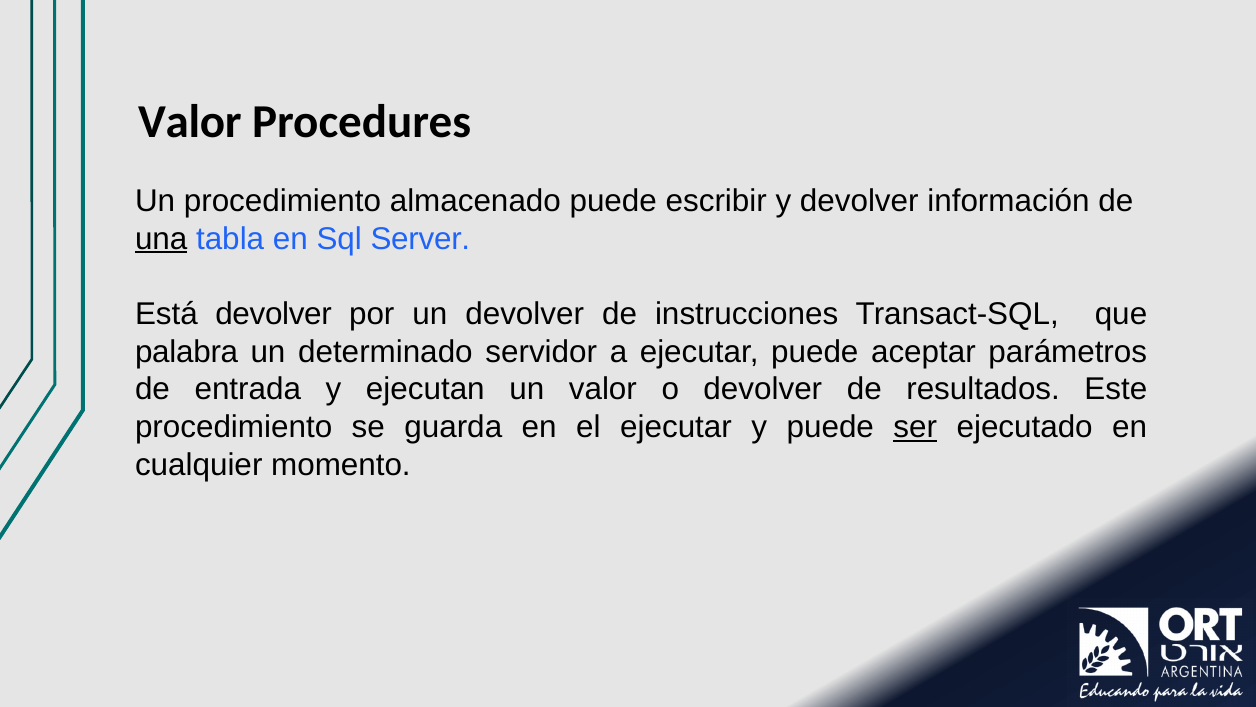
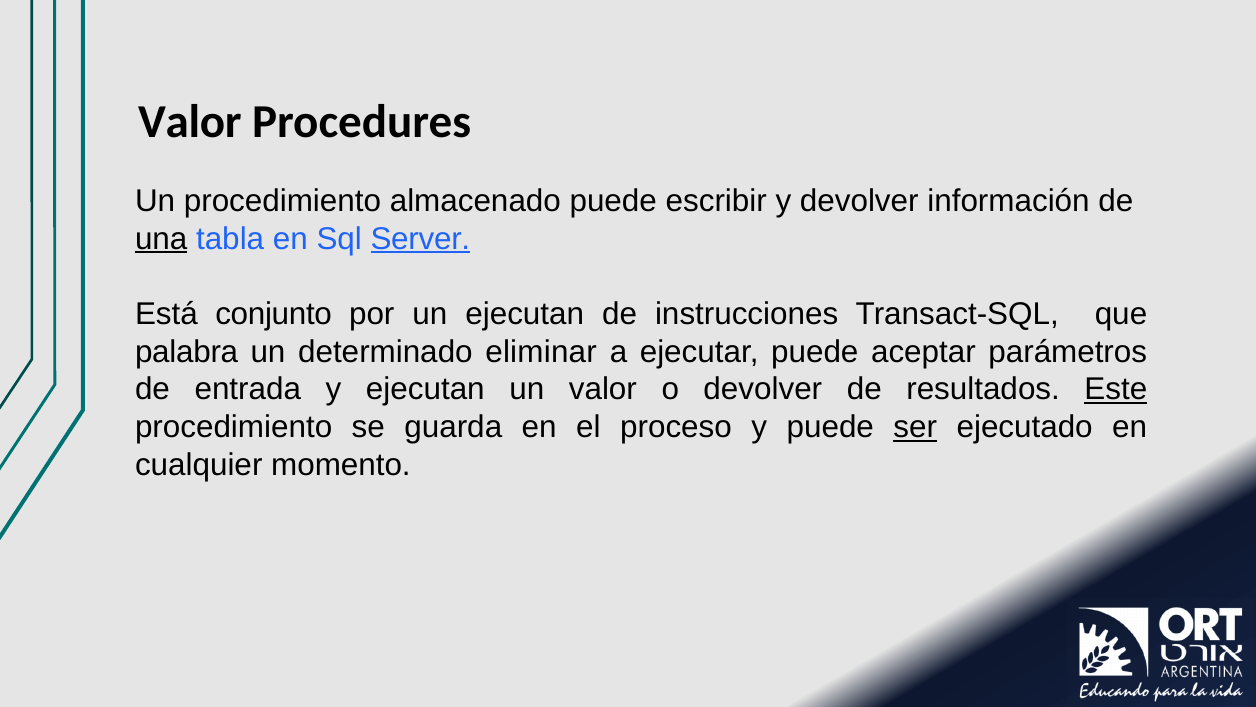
Server underline: none -> present
Está devolver: devolver -> conjunto
un devolver: devolver -> ejecutan
servidor: servidor -> eliminar
Este underline: none -> present
el ejecutar: ejecutar -> proceso
